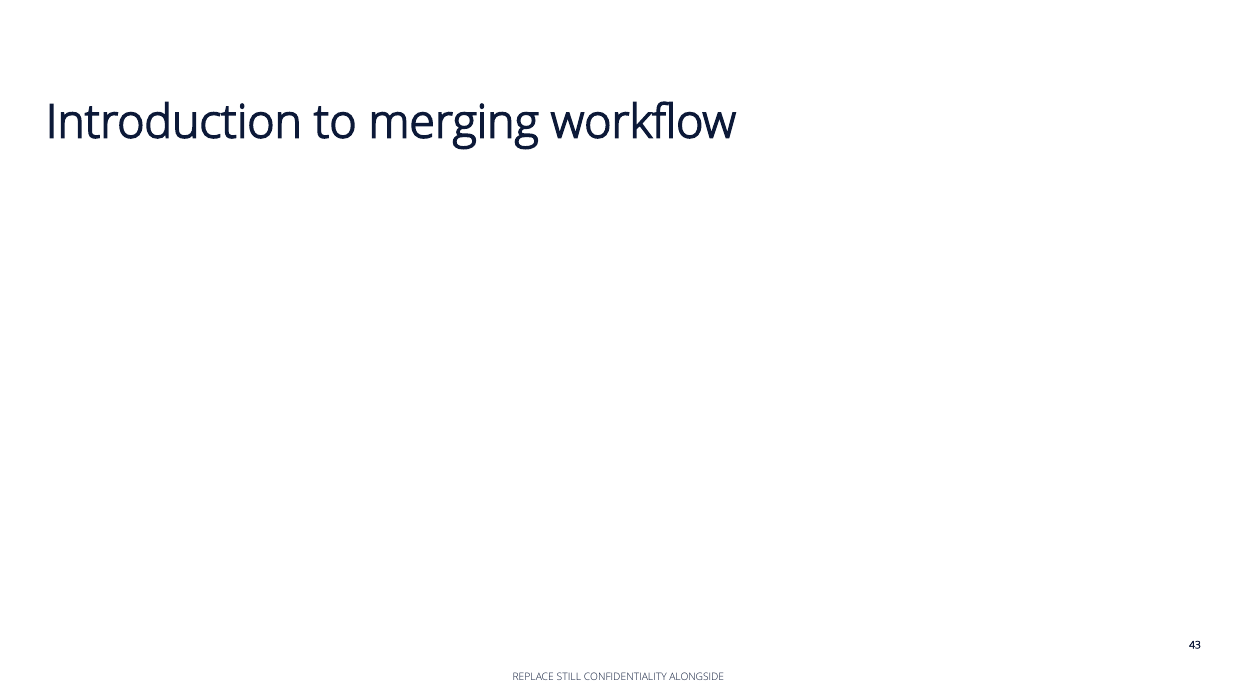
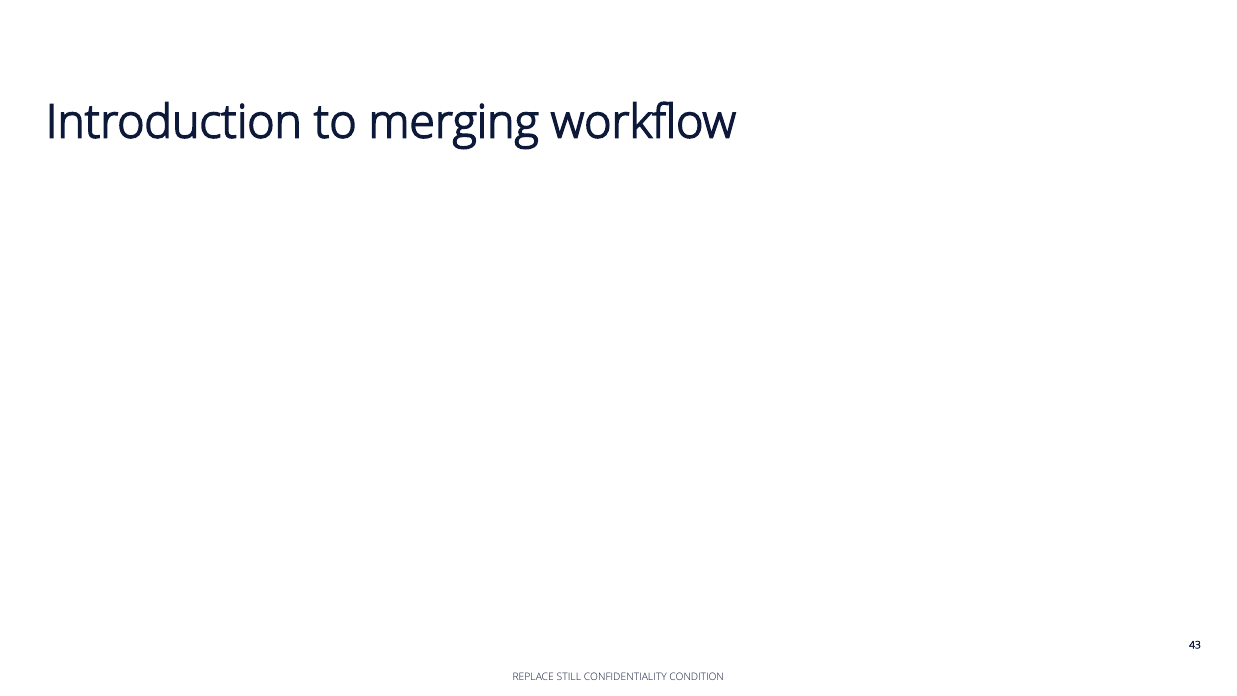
ALONGSIDE: ALONGSIDE -> CONDITION
